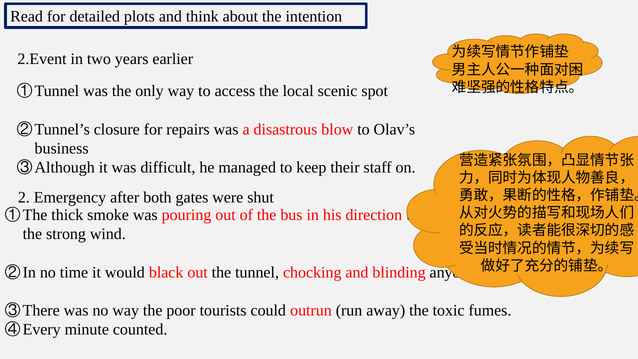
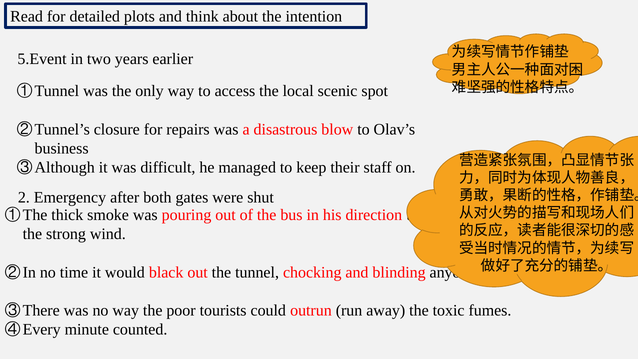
2.Event: 2.Event -> 5.Event
